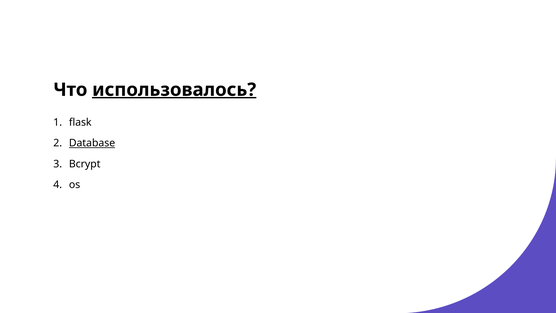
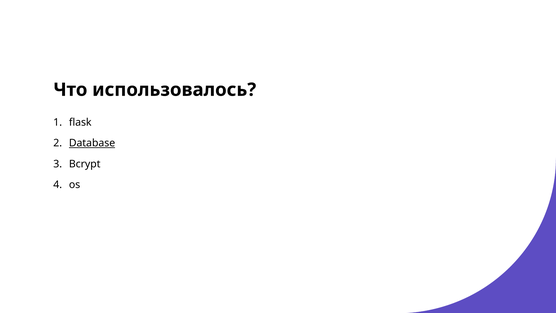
использовалось underline: present -> none
